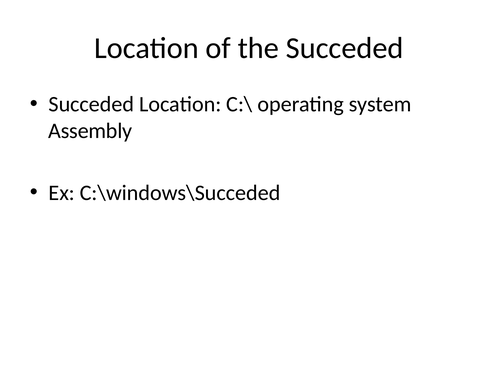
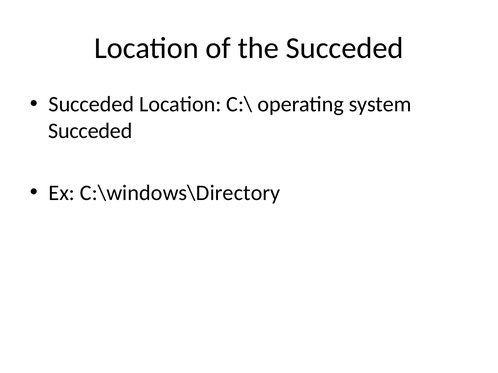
Assembly at (90, 131): Assembly -> Succeded
C:\windows\Succeded: C:\windows\Succeded -> C:\windows\Directory
